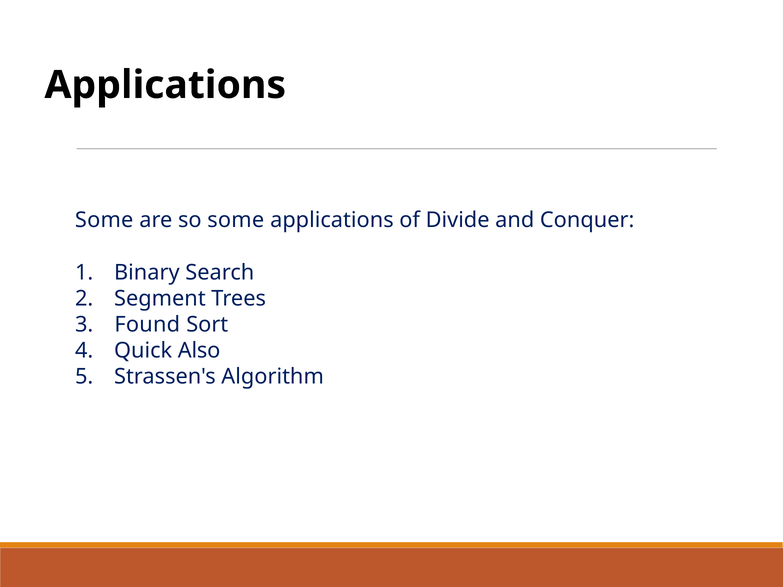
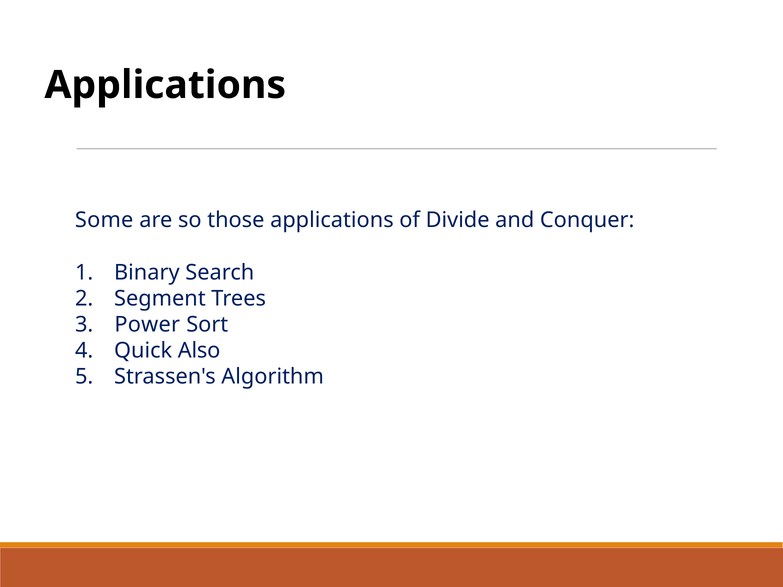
so some: some -> those
Found: Found -> Power
